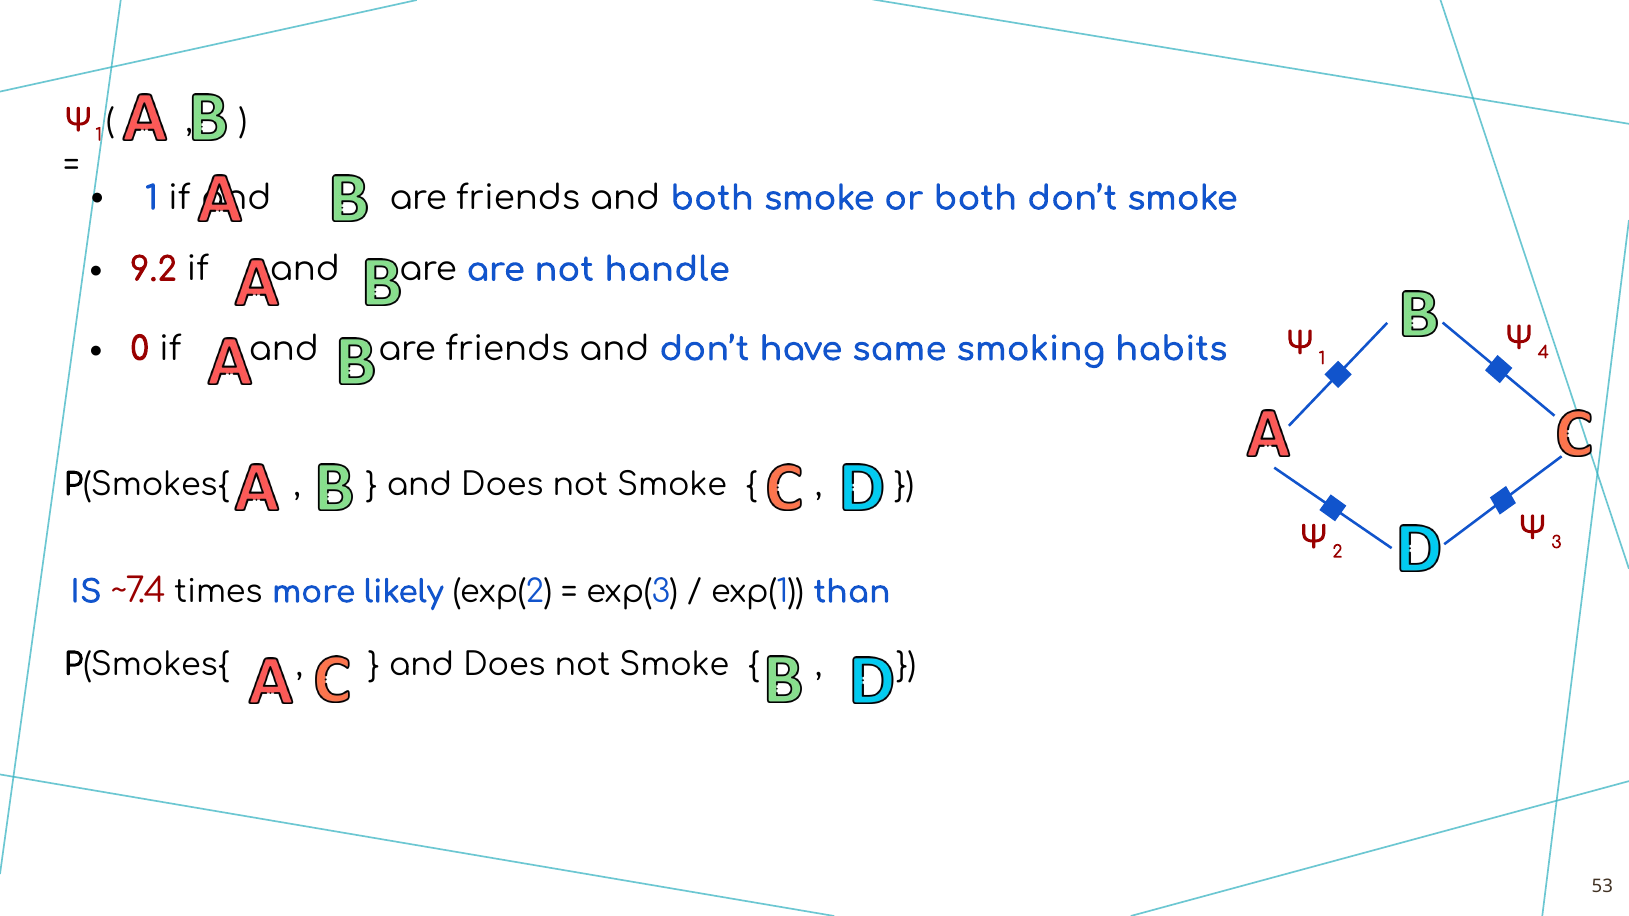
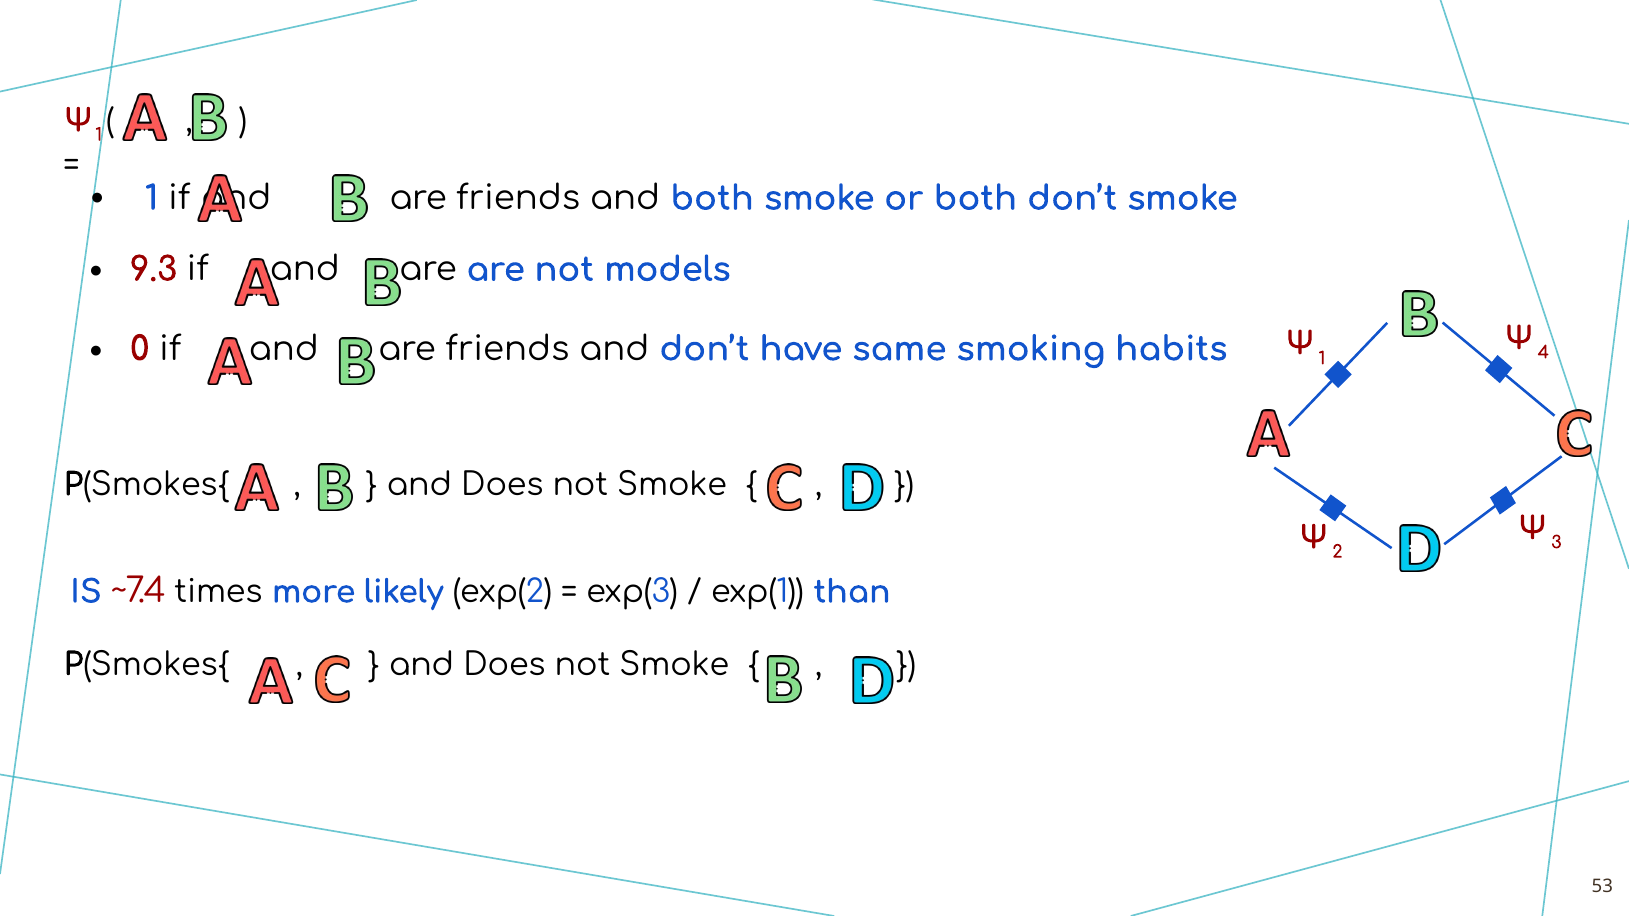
9.2: 9.2 -> 9.3
handle: handle -> models
